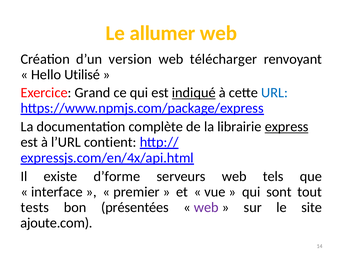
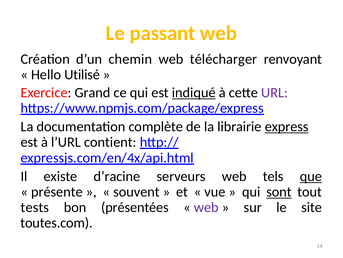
allumer: allumer -> passant
version: version -> chemin
URL colour: blue -> purple
d’forme: d’forme -> d’racine
que underline: none -> present
interface: interface -> présente
premier: premier -> souvent
sont underline: none -> present
ajoute.com: ajoute.com -> toutes.com
